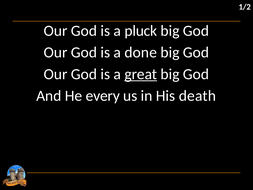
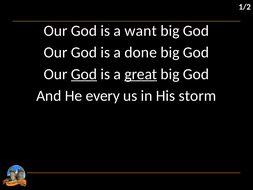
pluck: pluck -> want
God at (84, 74) underline: none -> present
death: death -> storm
